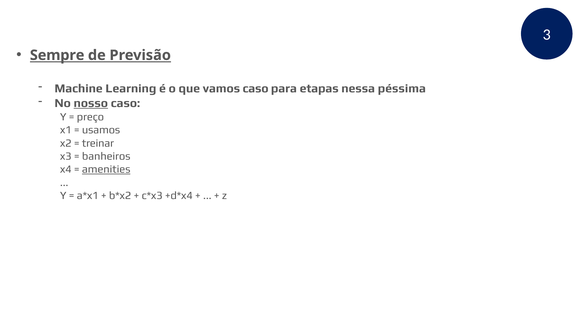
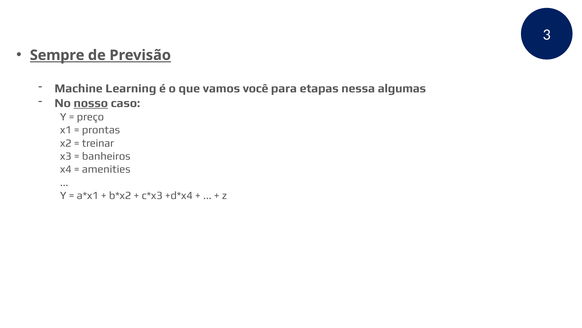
vamos caso: caso -> você
péssima: péssima -> algumas
usamos: usamos -> prontas
amenities underline: present -> none
